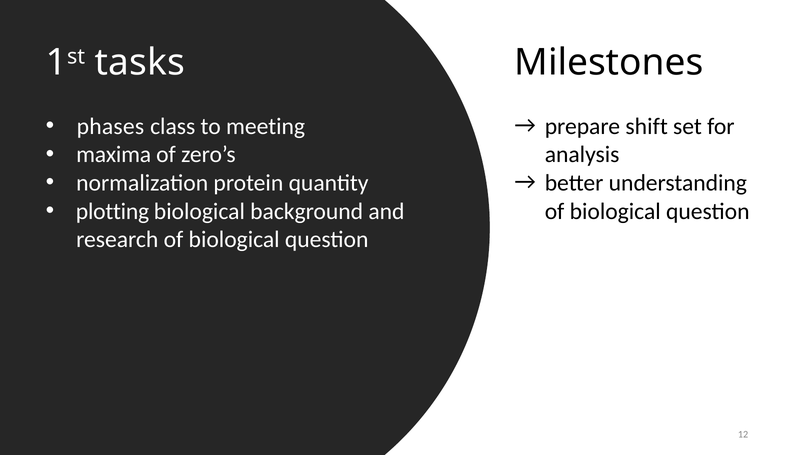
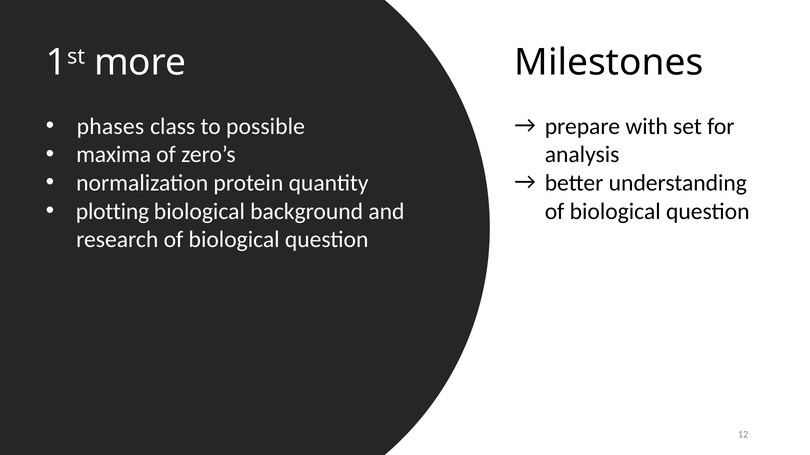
tasks: tasks -> more
meeting: meeting -> possible
shift: shift -> with
